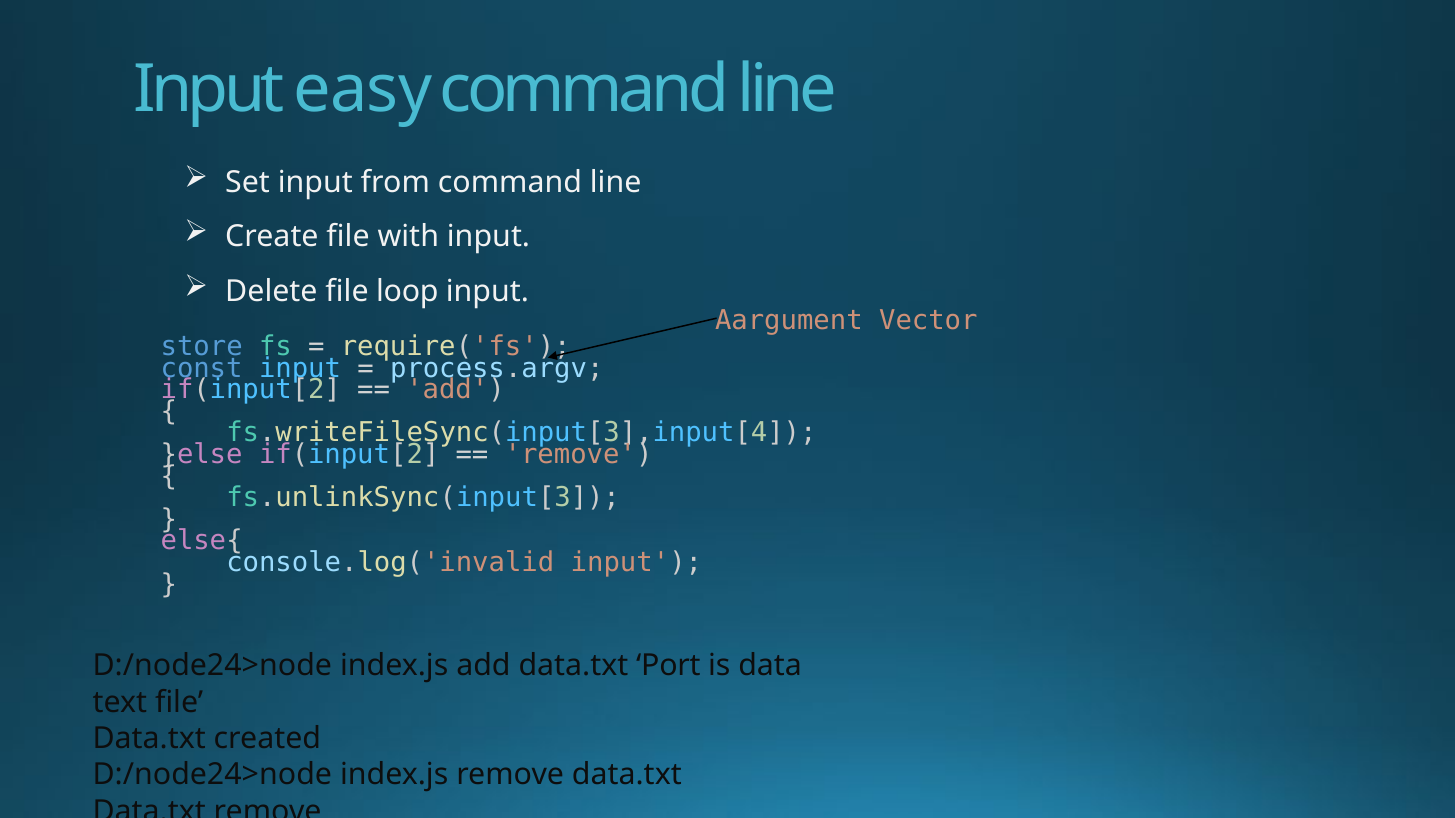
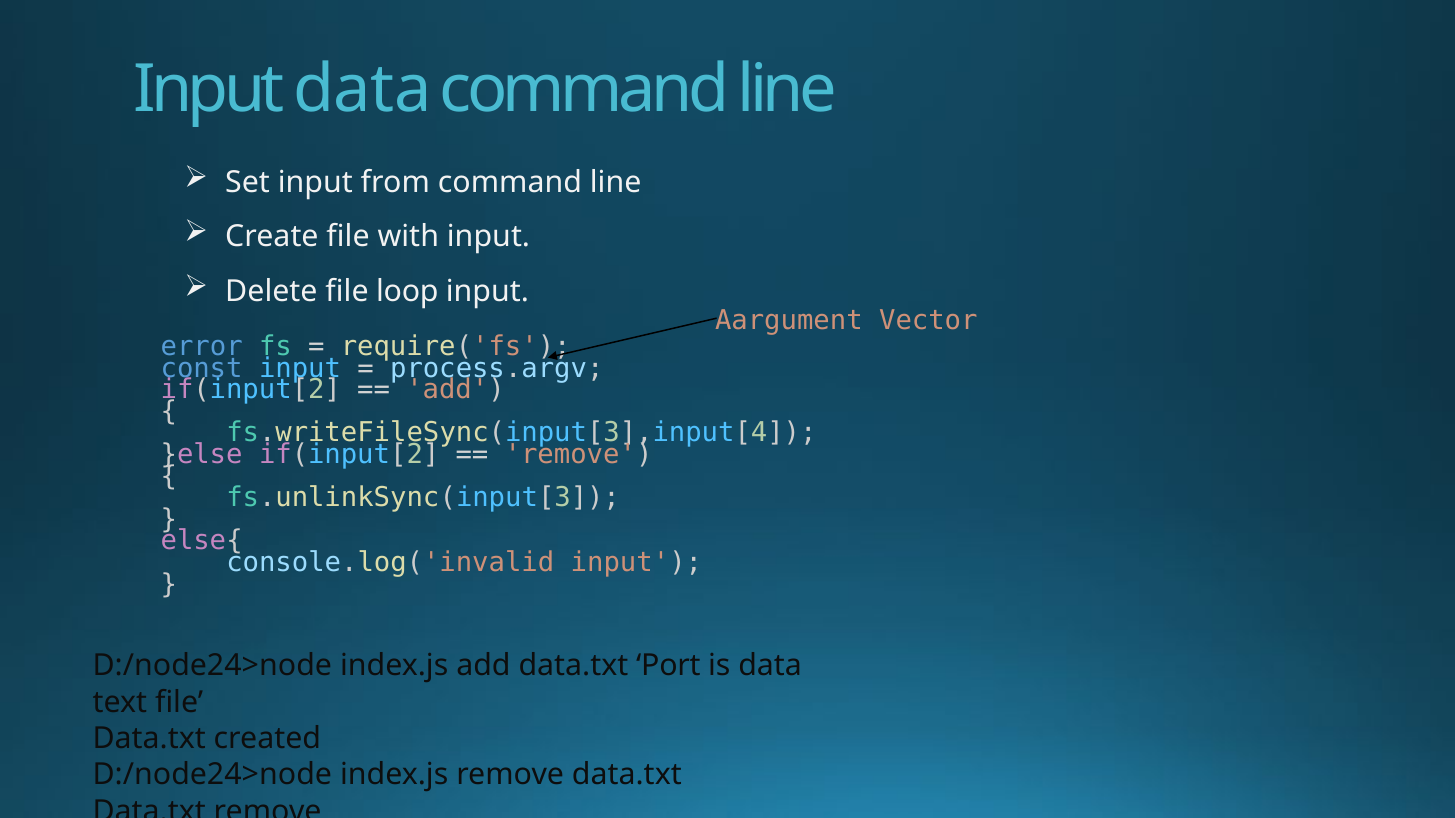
Input easy: easy -> data
store: store -> error
